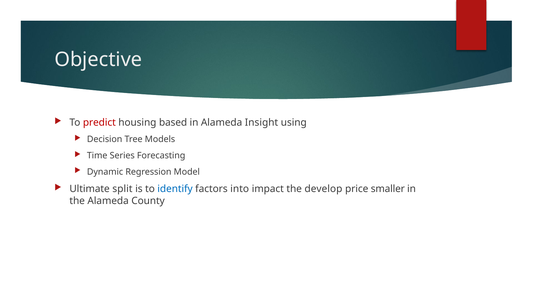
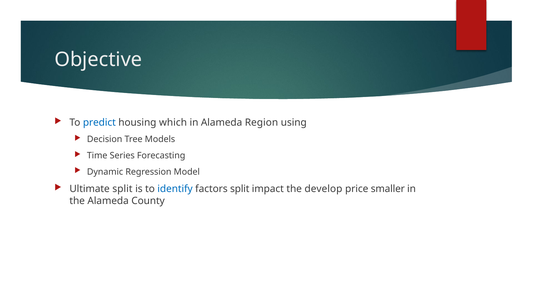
predict colour: red -> blue
based: based -> which
Insight: Insight -> Region
factors into: into -> split
